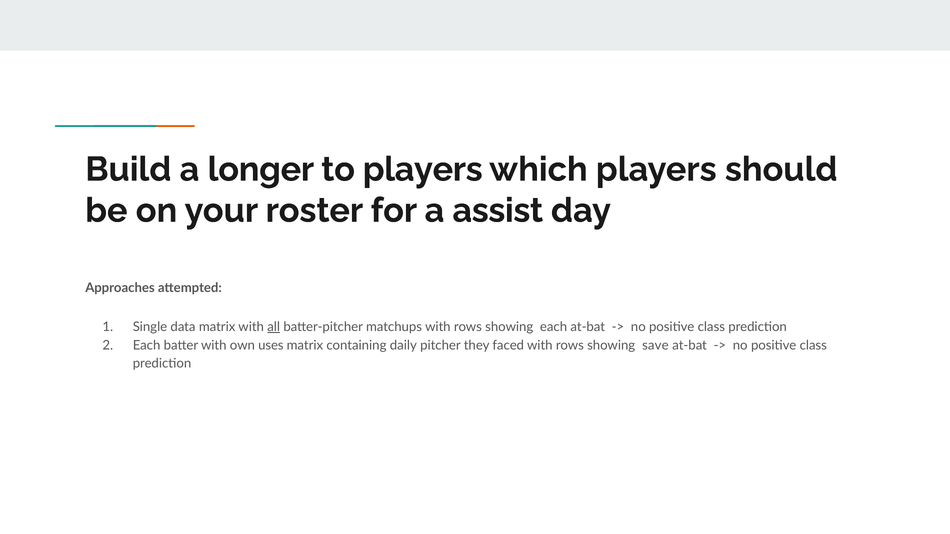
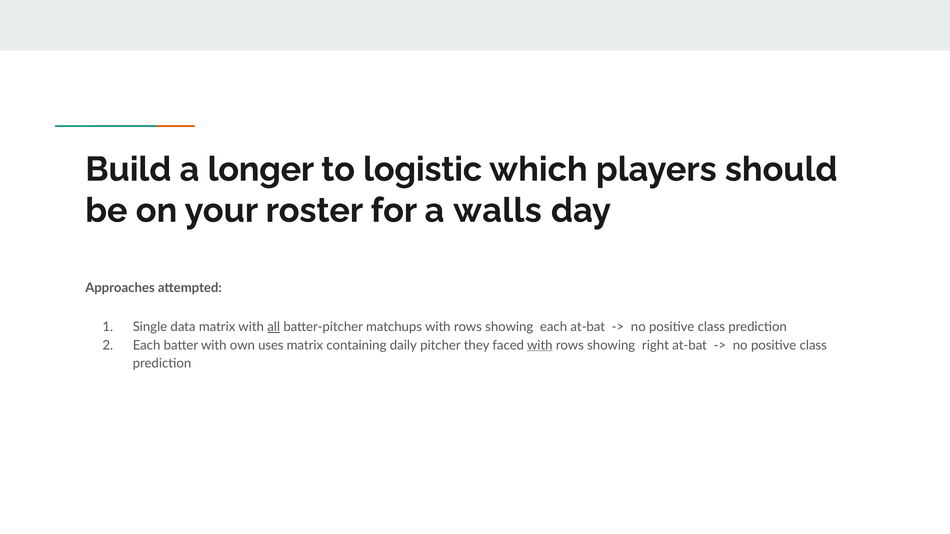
to players: players -> logistic
assist: assist -> walls
with at (540, 345) underline: none -> present
save: save -> right
